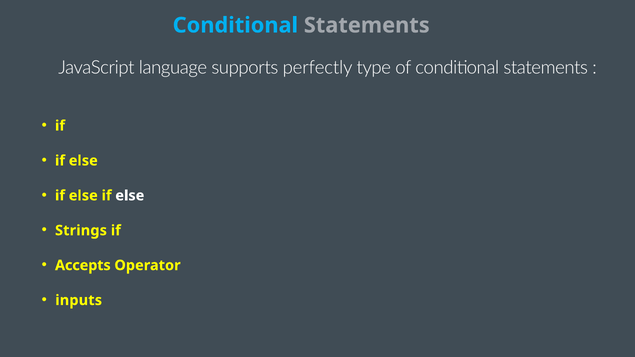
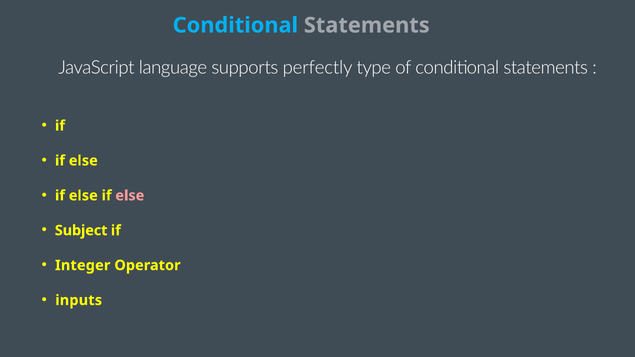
else at (130, 196) colour: white -> pink
Strings: Strings -> Subject
Accepts: Accepts -> Integer
